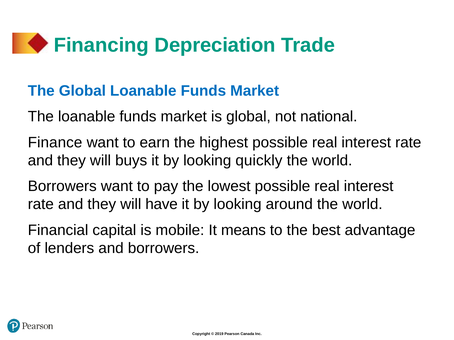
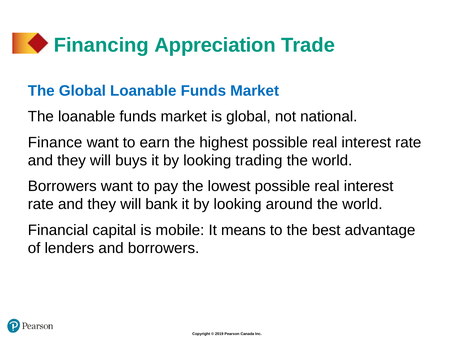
Depreciation: Depreciation -> Appreciation
quickly: quickly -> trading
have: have -> bank
